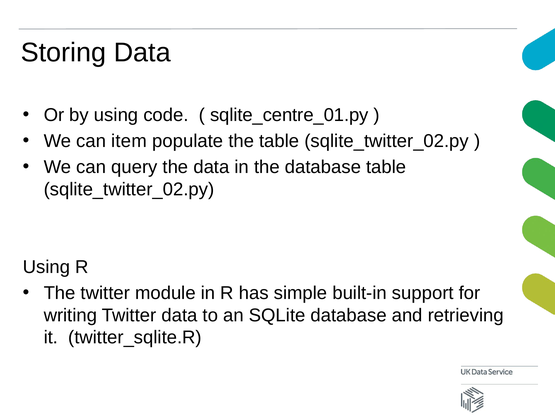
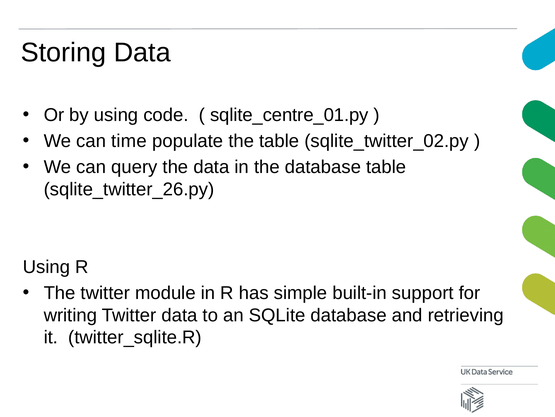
item: item -> time
sqlite_twitter_02.py at (129, 189): sqlite_twitter_02.py -> sqlite_twitter_26.py
